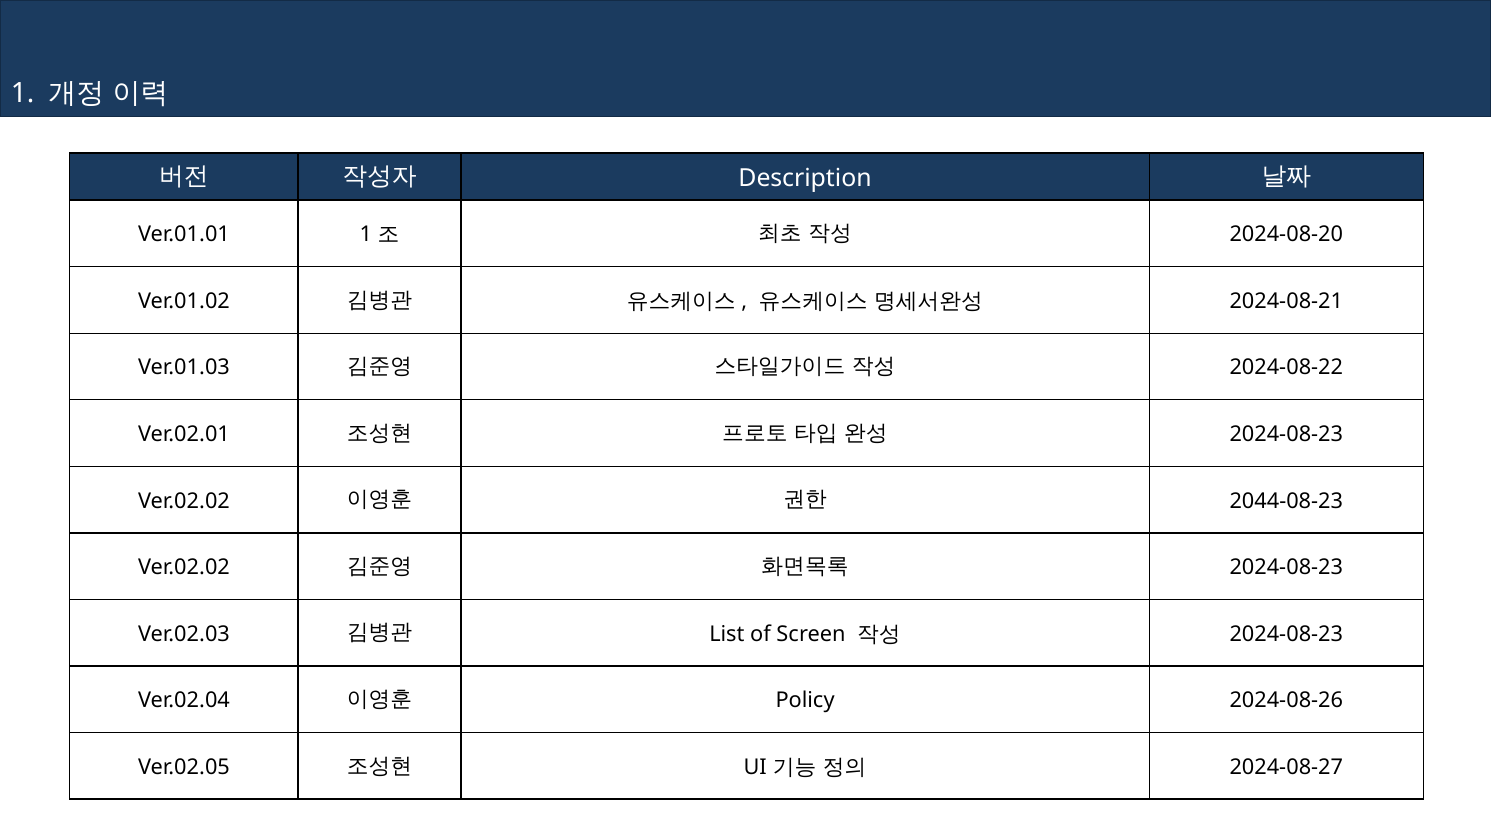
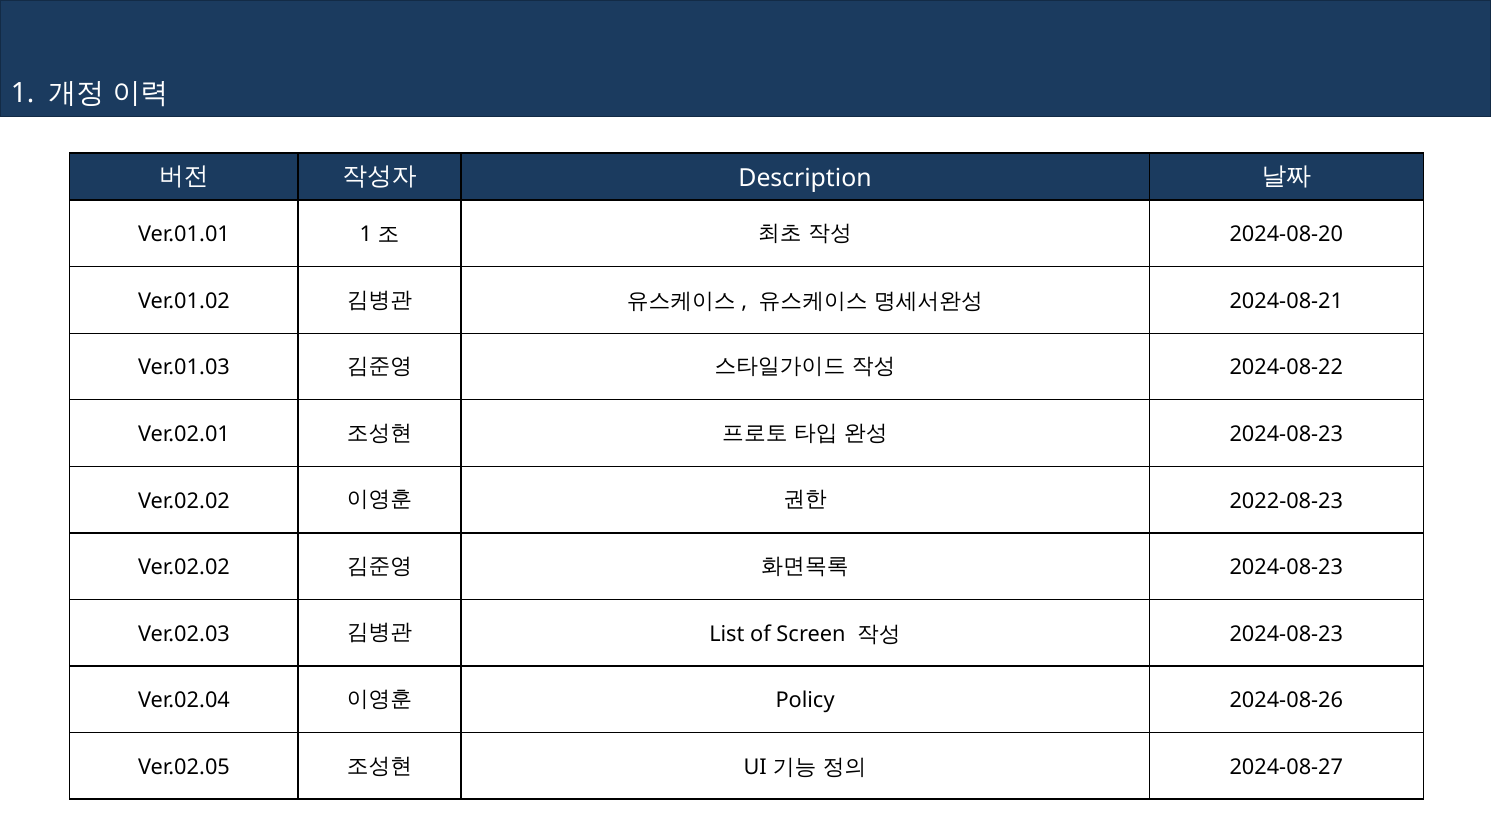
2044-08-23: 2044-08-23 -> 2022-08-23
